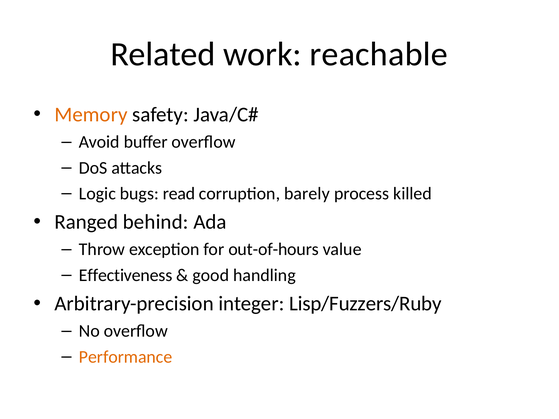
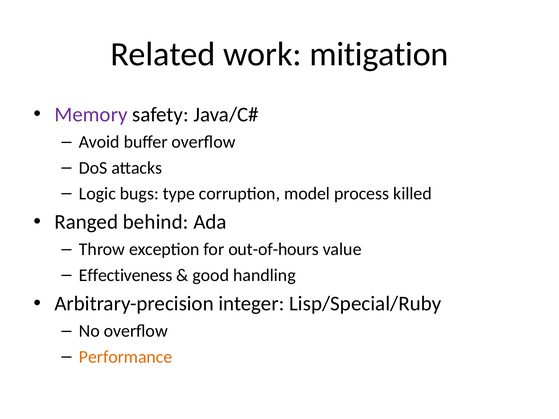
reachable: reachable -> mitigation
Memory colour: orange -> purple
read: read -> type
barely: barely -> model
Lisp/Fuzzers/Ruby: Lisp/Fuzzers/Ruby -> Lisp/Special/Ruby
